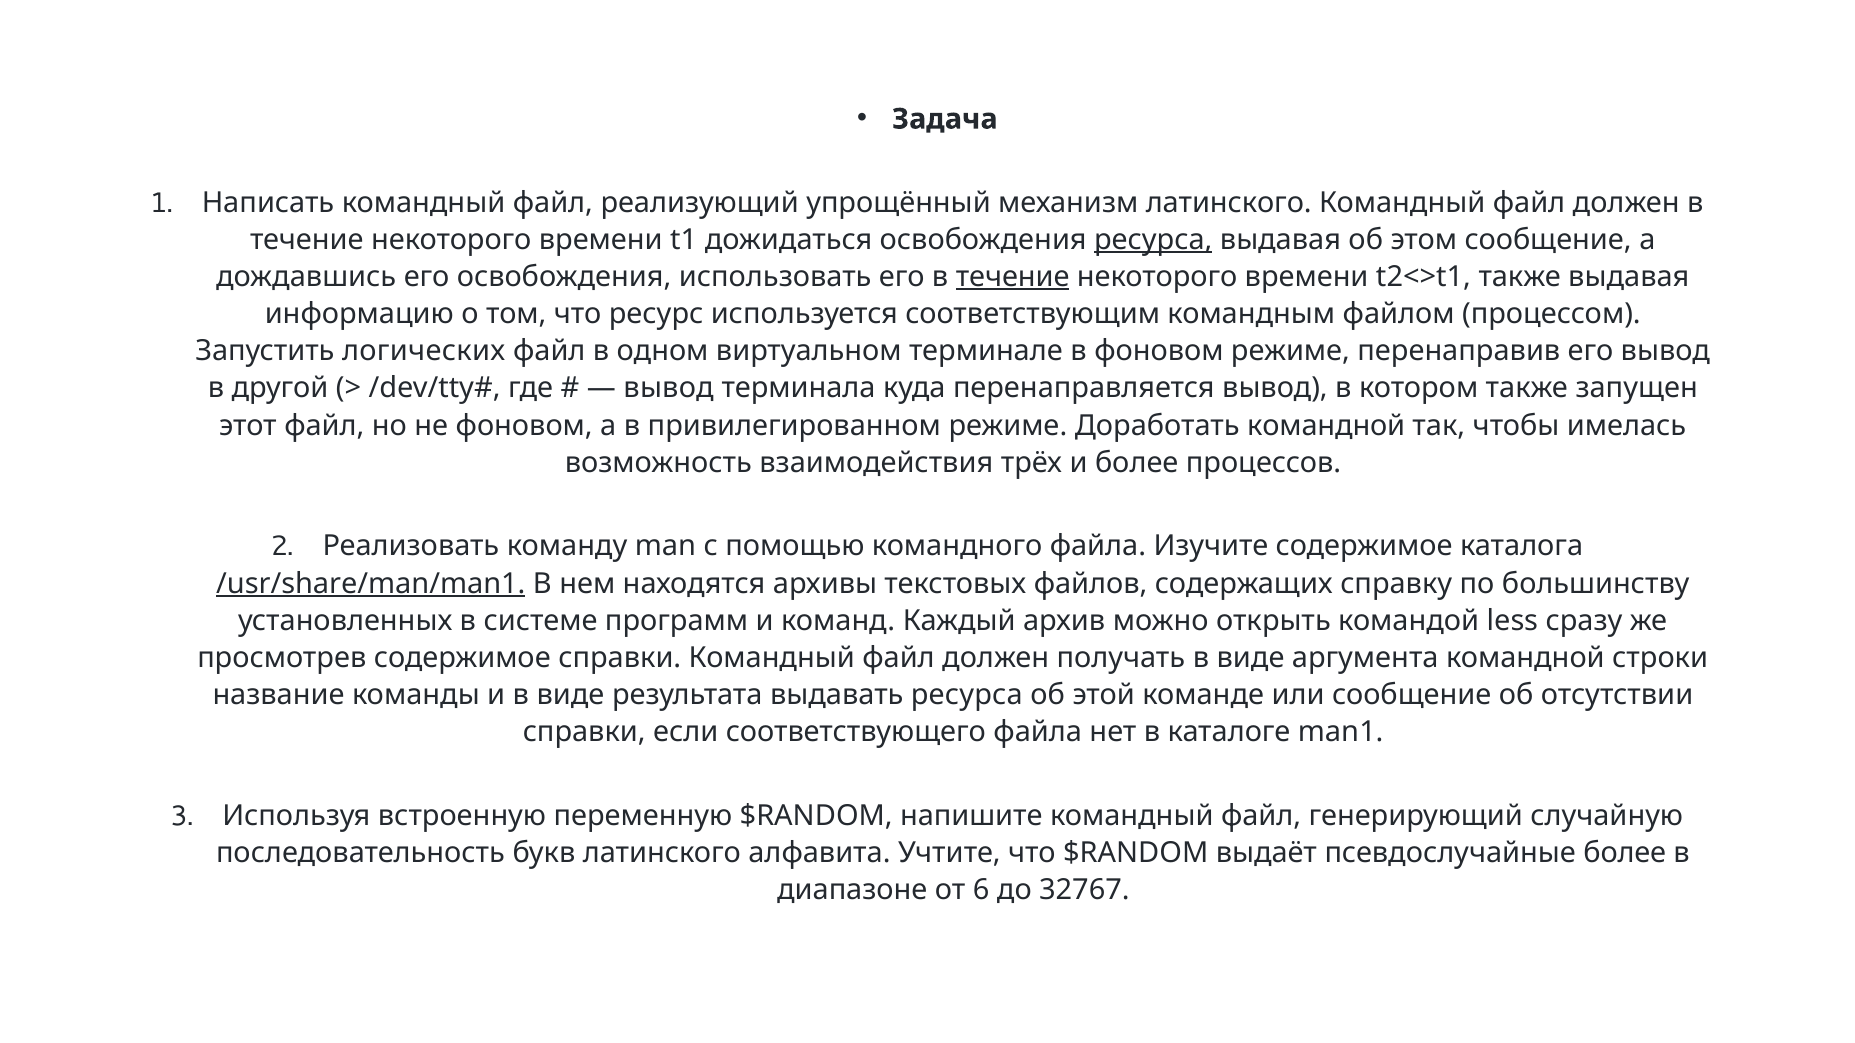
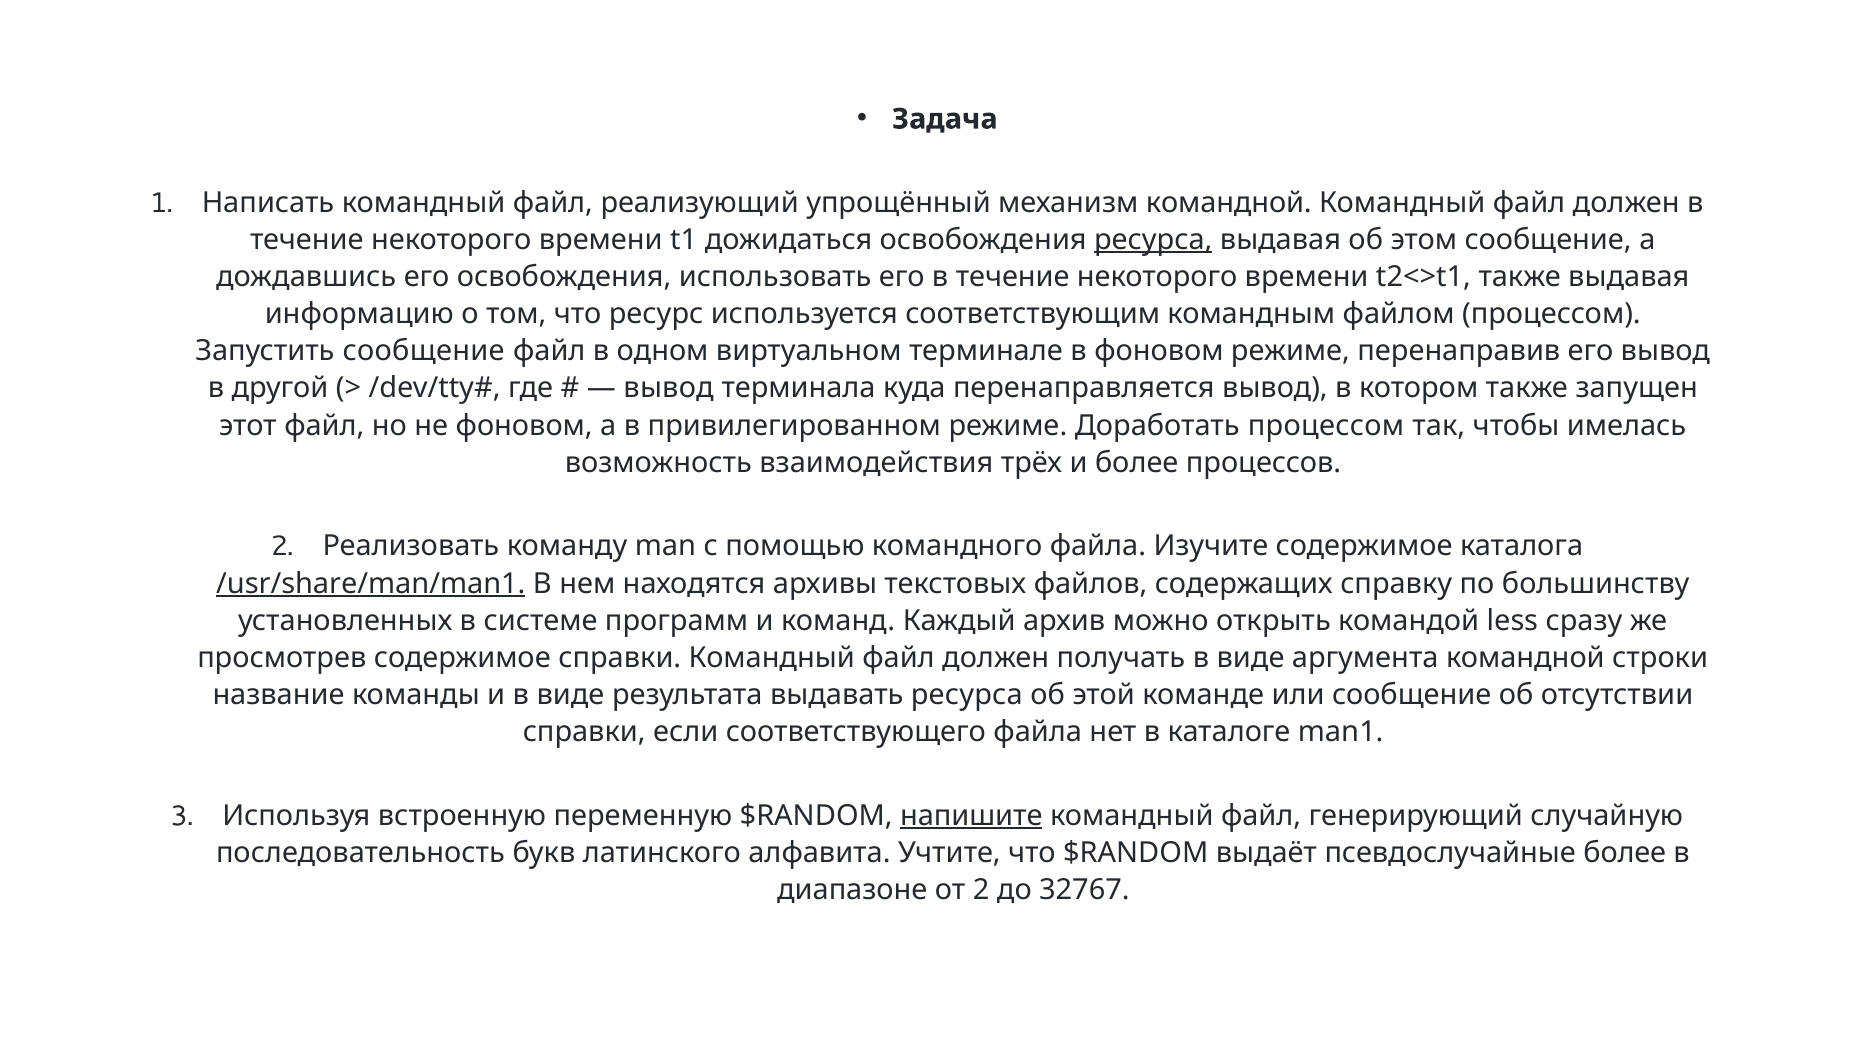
механизм латинского: латинского -> командной
течение at (1013, 277) underline: present -> none
Запустить логических: логических -> сообщение
Доработать командной: командной -> процессом
напишите underline: none -> present
от 6: 6 -> 2
